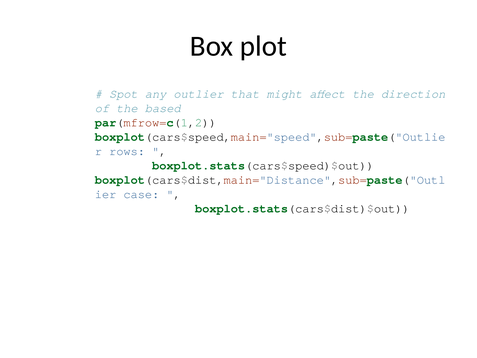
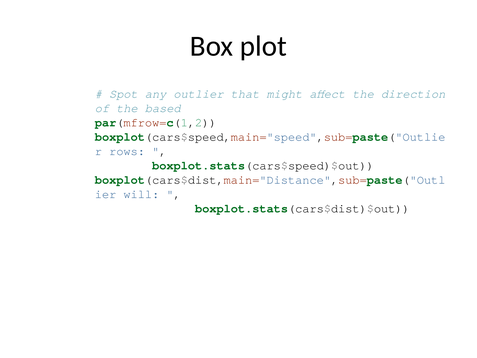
case: case -> will
